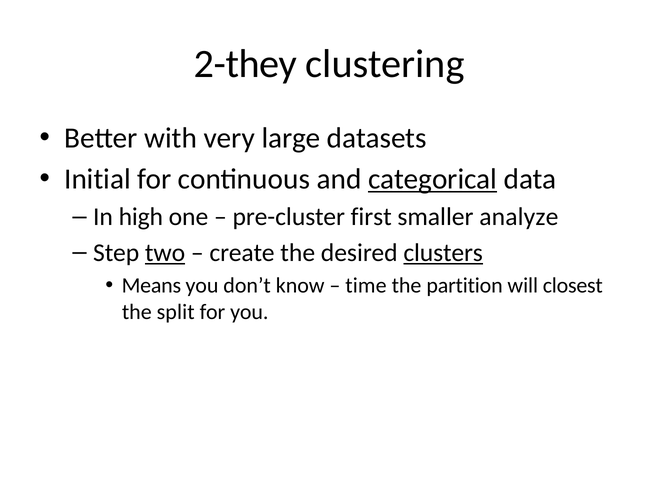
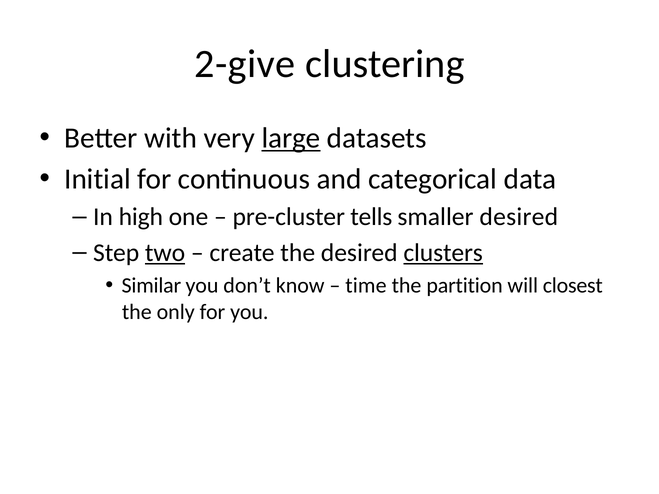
2-they: 2-they -> 2-give
large underline: none -> present
categorical underline: present -> none
first: first -> tells
smaller analyze: analyze -> desired
Means: Means -> Similar
split: split -> only
